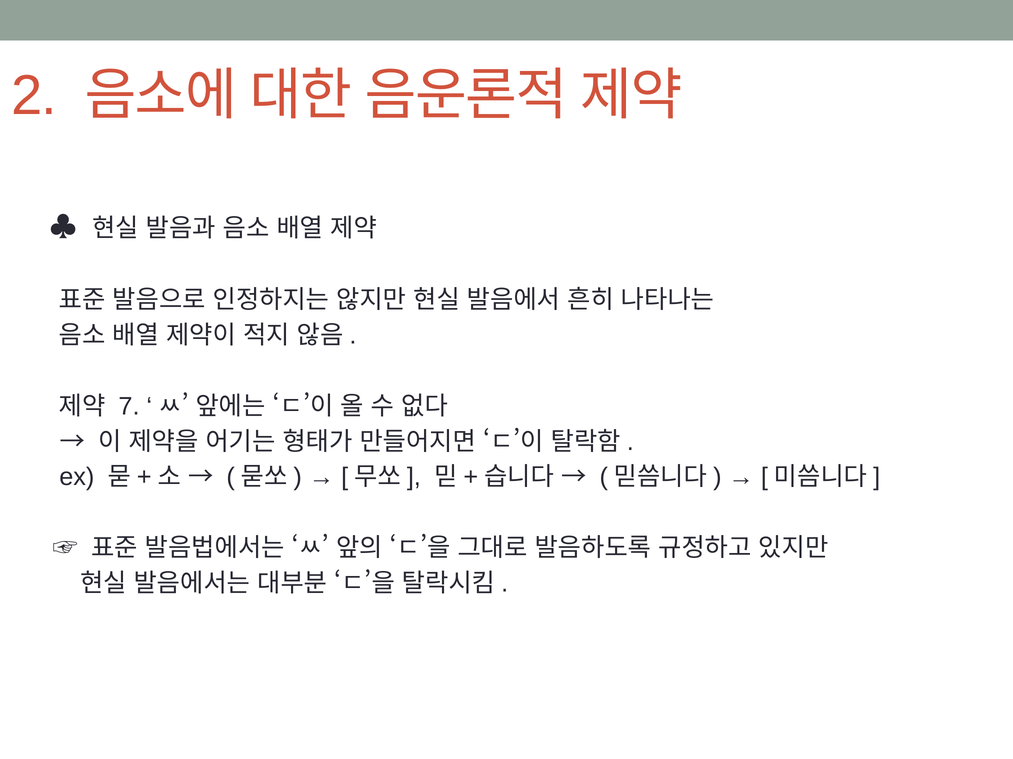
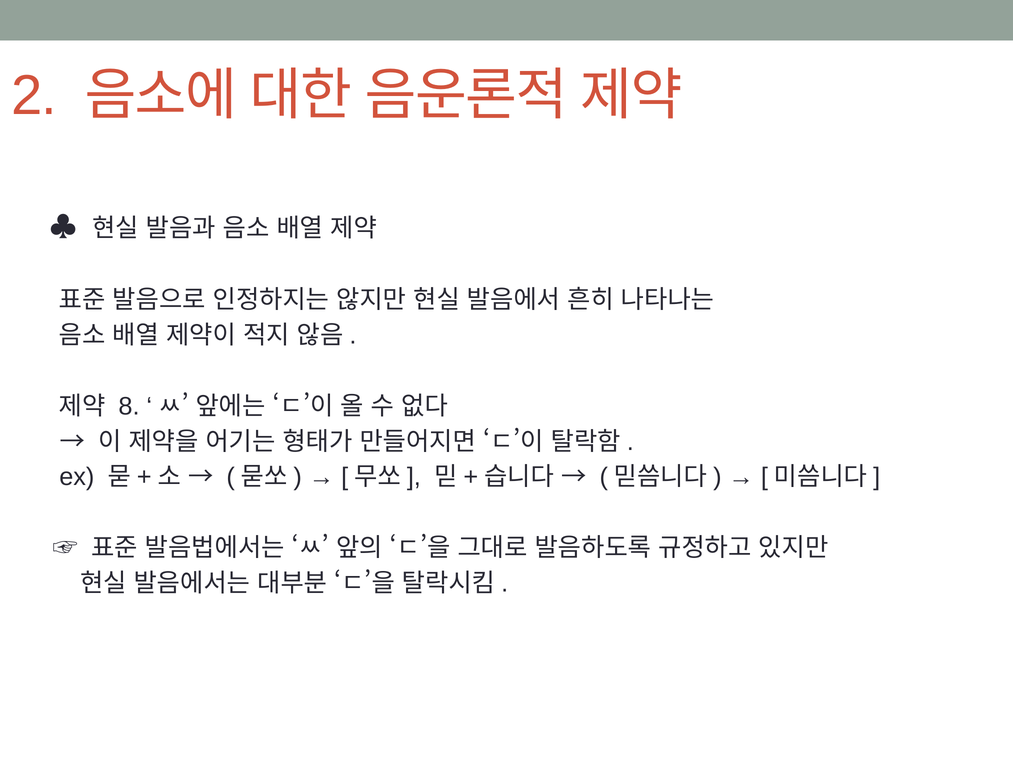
7: 7 -> 8
